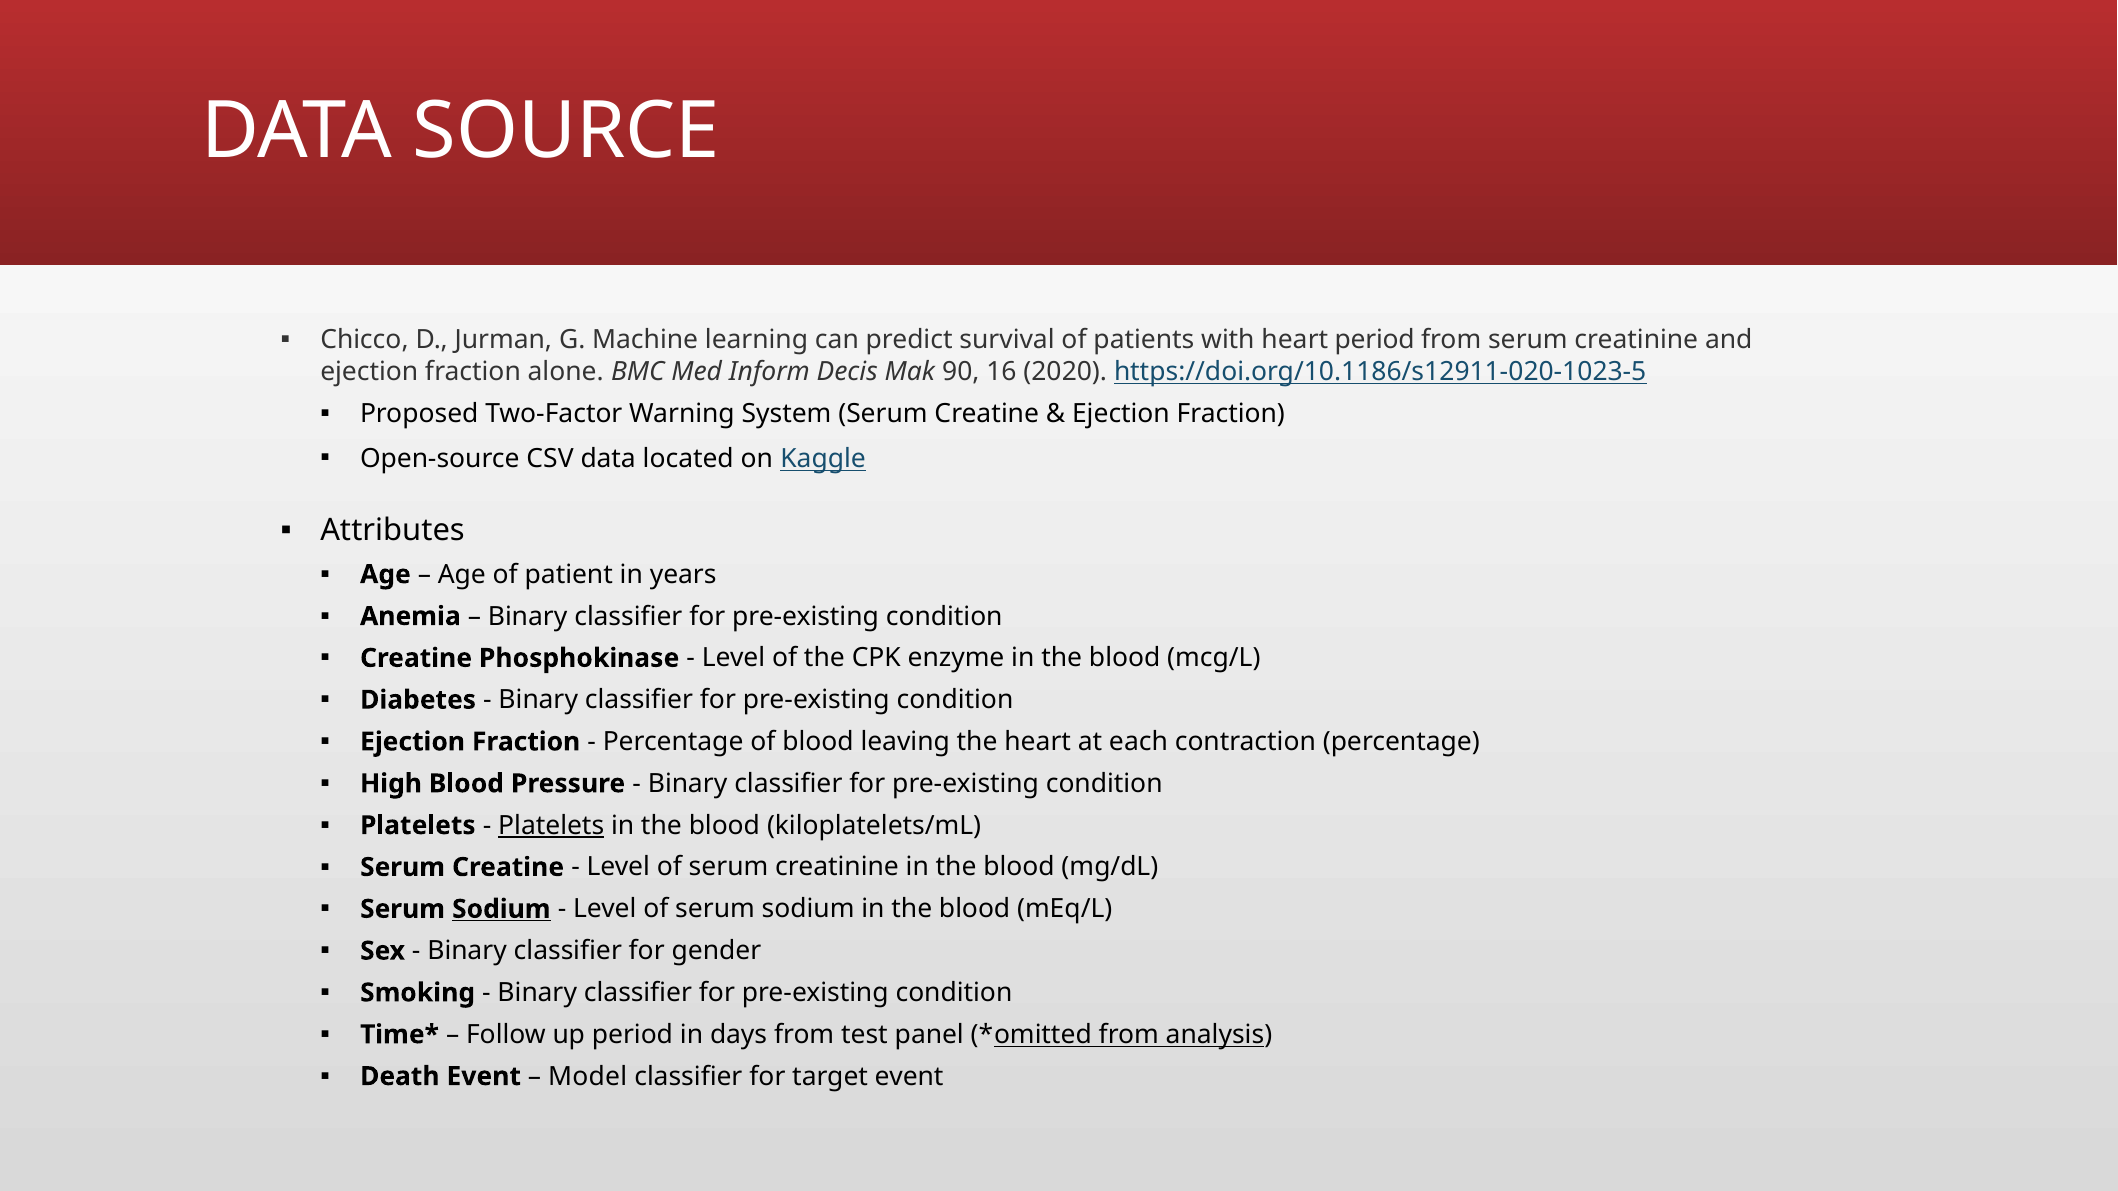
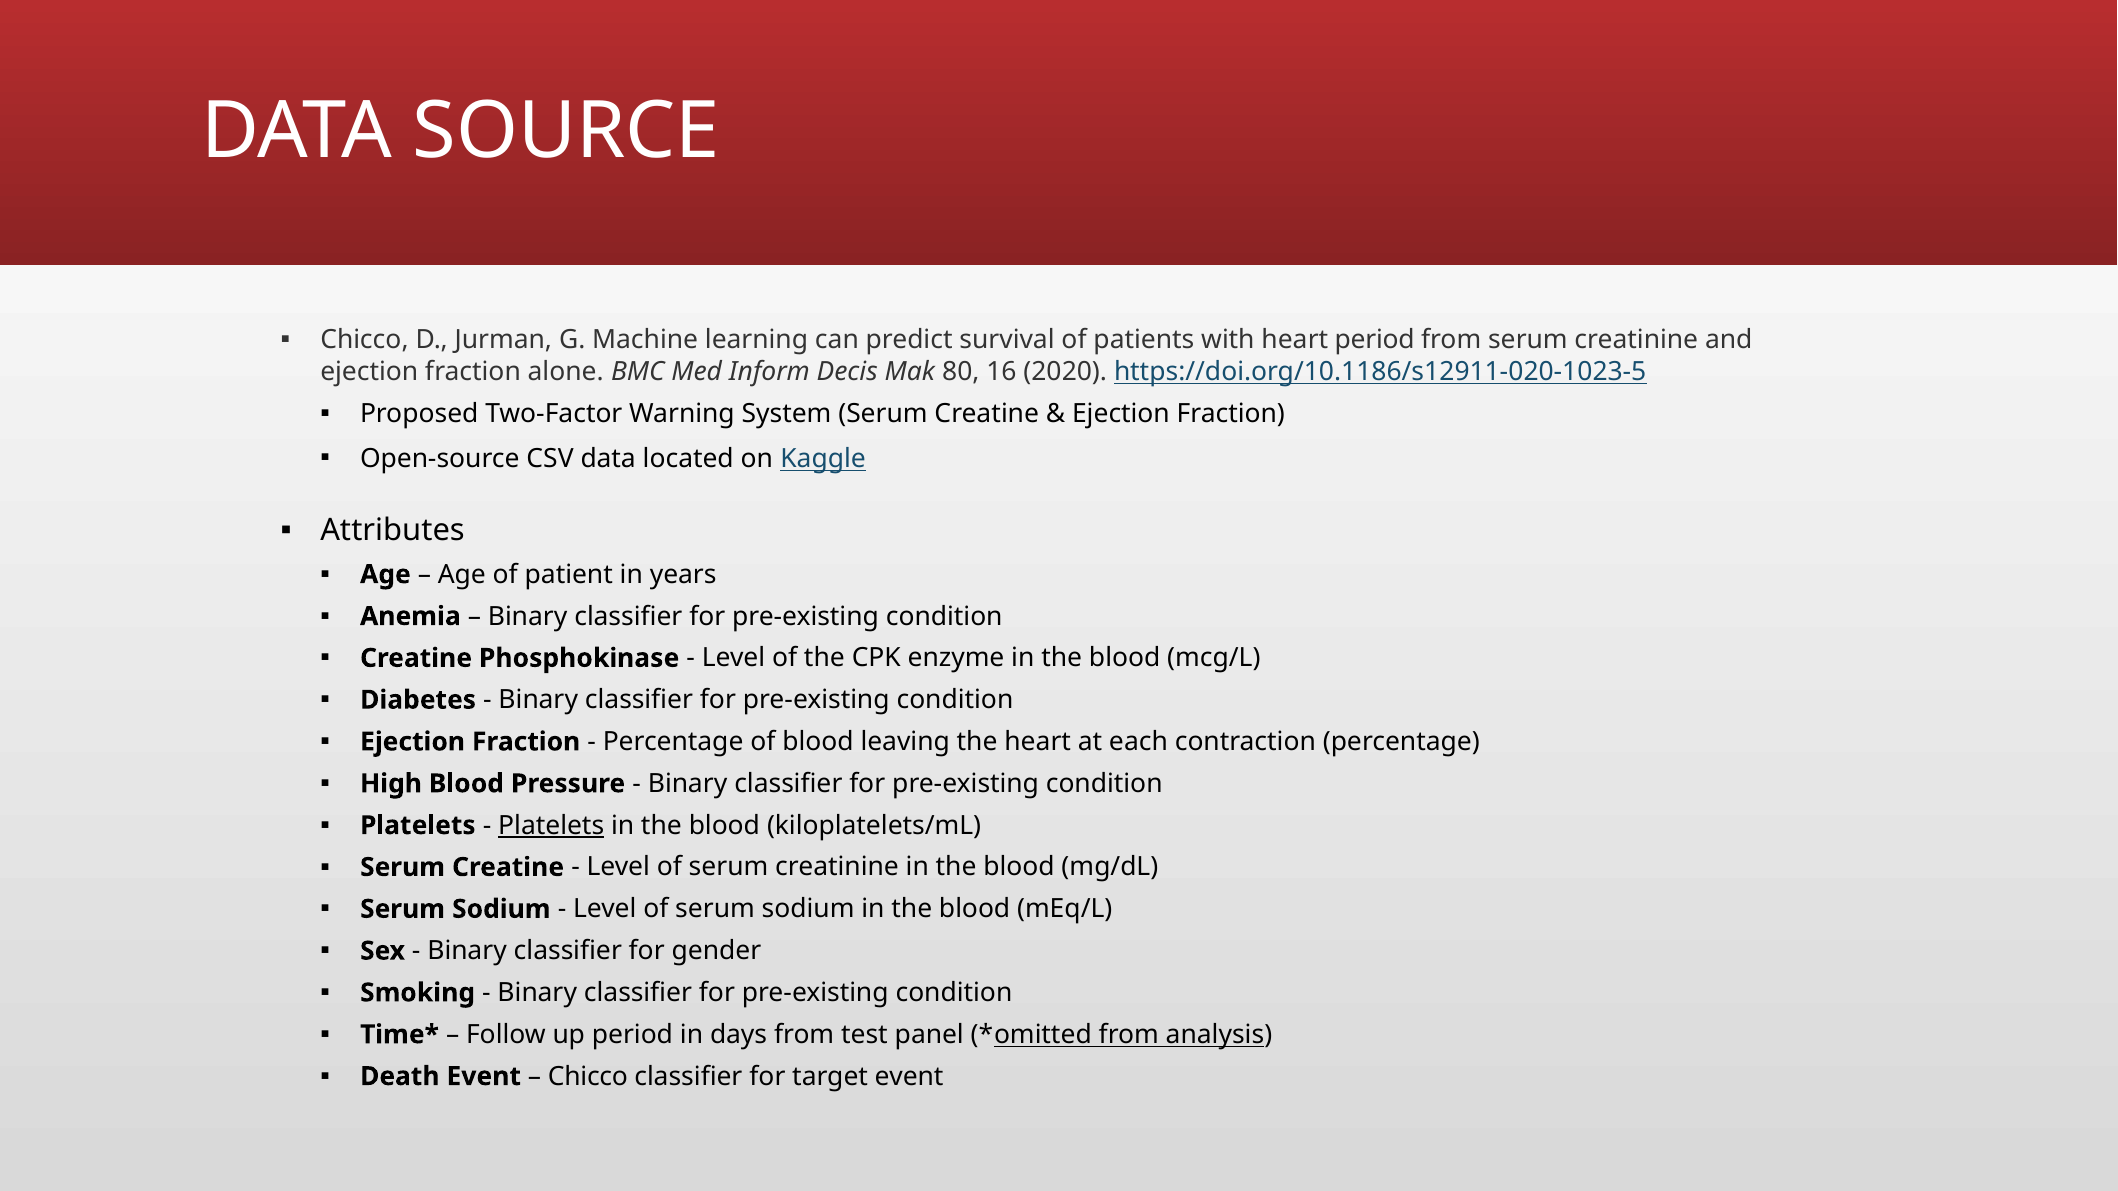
90: 90 -> 80
Sodium at (501, 909) underline: present -> none
Model at (588, 1077): Model -> Chicco
